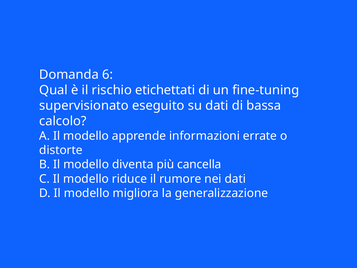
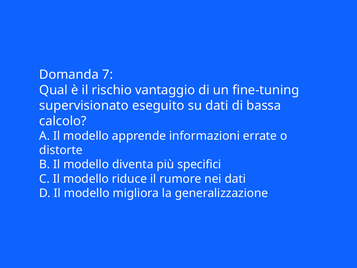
6: 6 -> 7
etichettati: etichettati -> vantaggio
cancella: cancella -> specifici
